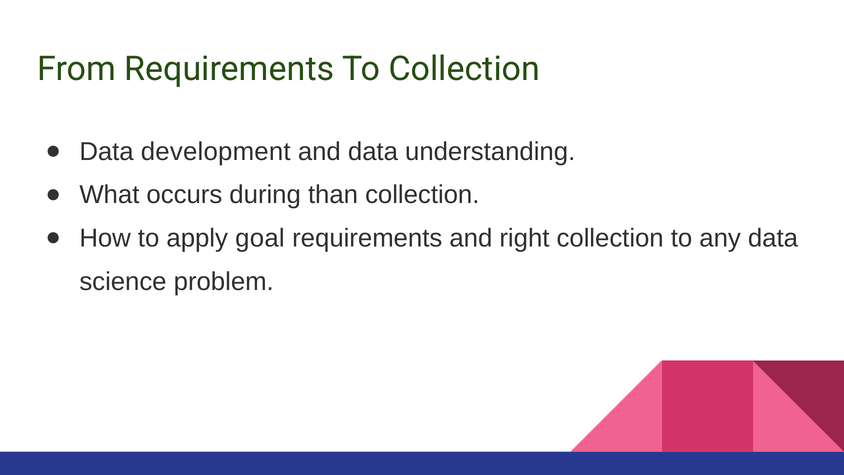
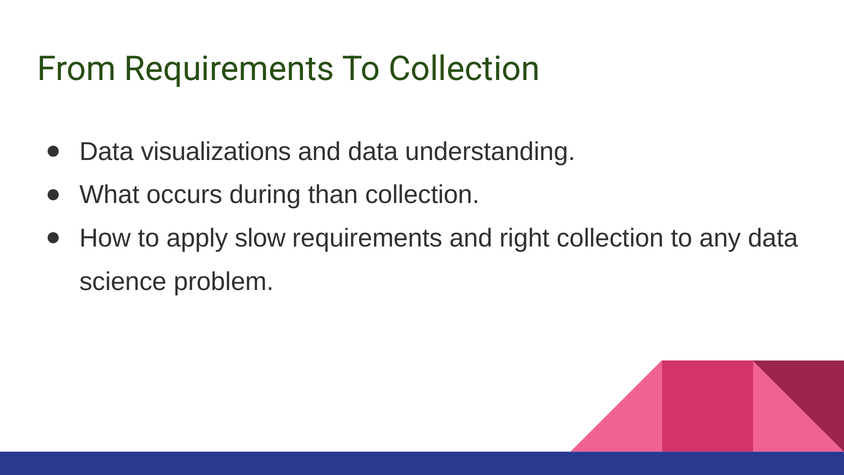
development: development -> visualizations
goal: goal -> slow
